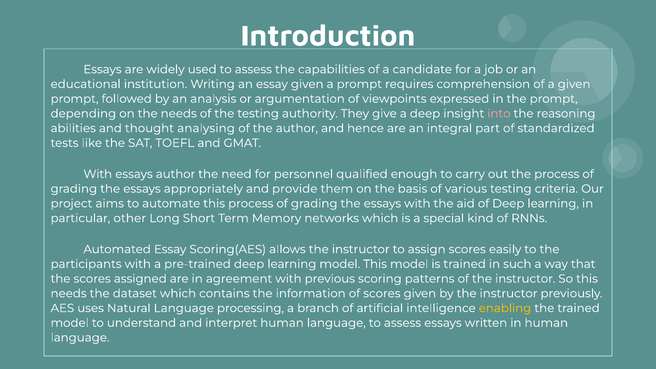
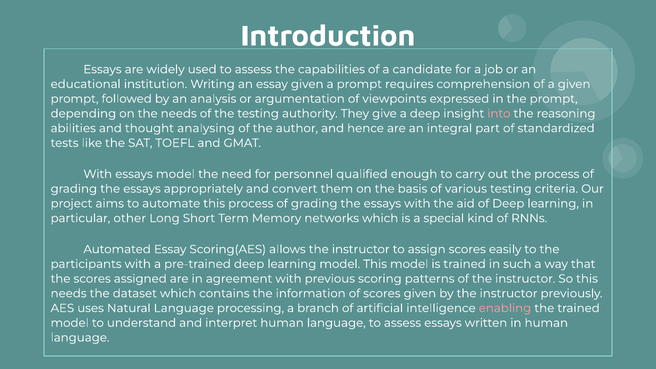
essays author: author -> model
provide: provide -> convert
enabling colour: yellow -> pink
